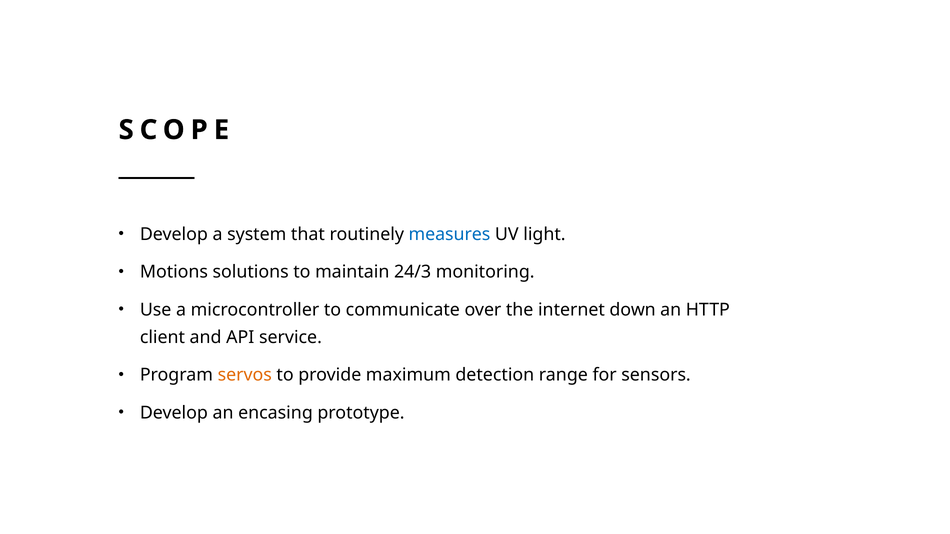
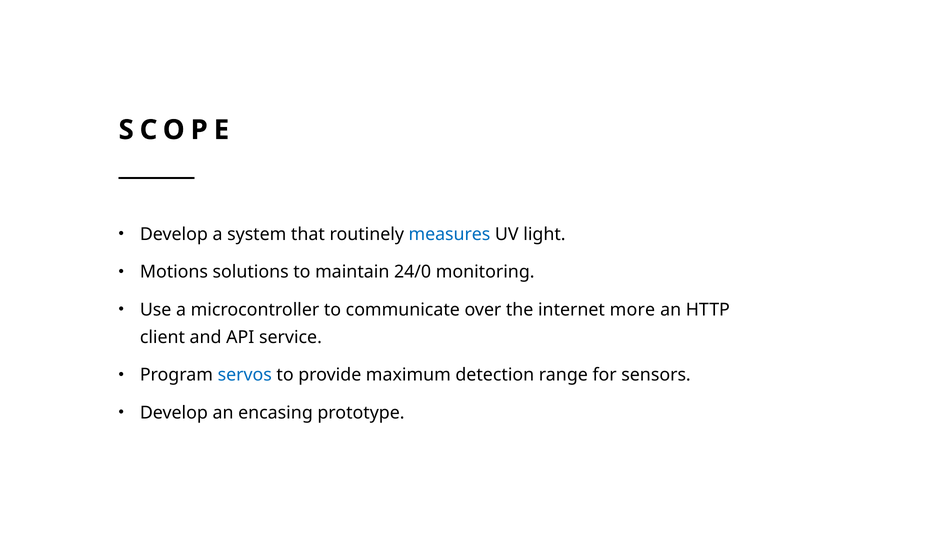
24/3: 24/3 -> 24/0
down: down -> more
servos colour: orange -> blue
